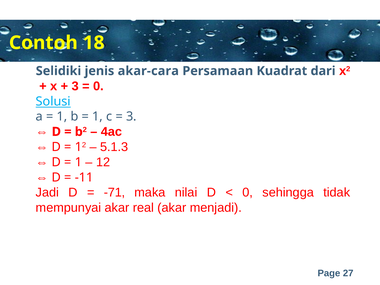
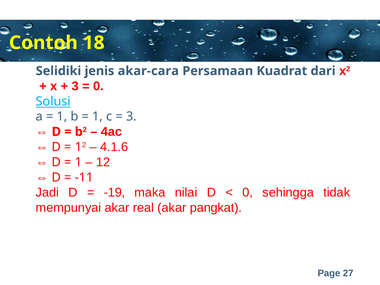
5.1.3: 5.1.3 -> 4.1.6
-71: -71 -> -19
menjadi: menjadi -> pangkat
